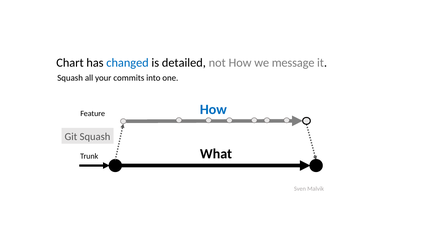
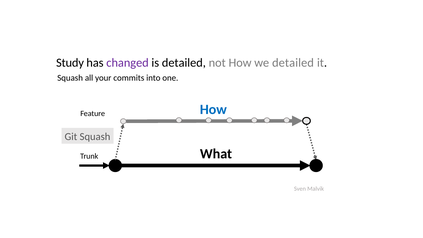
Chart: Chart -> Study
changed colour: blue -> purple
we message: message -> detailed
